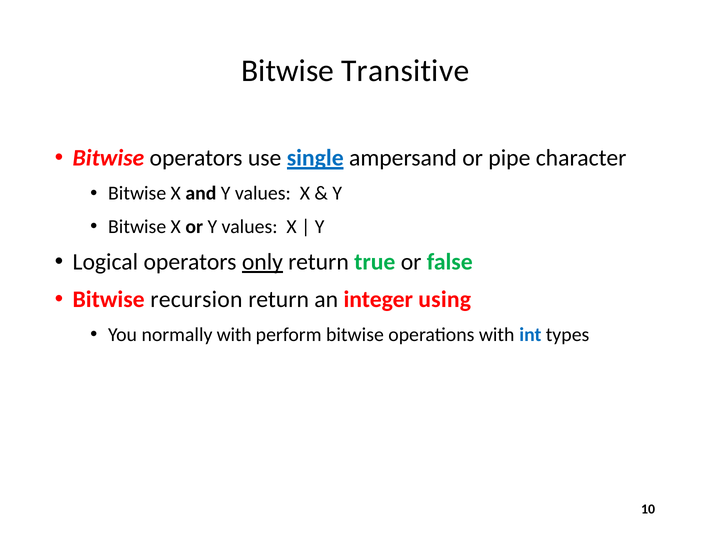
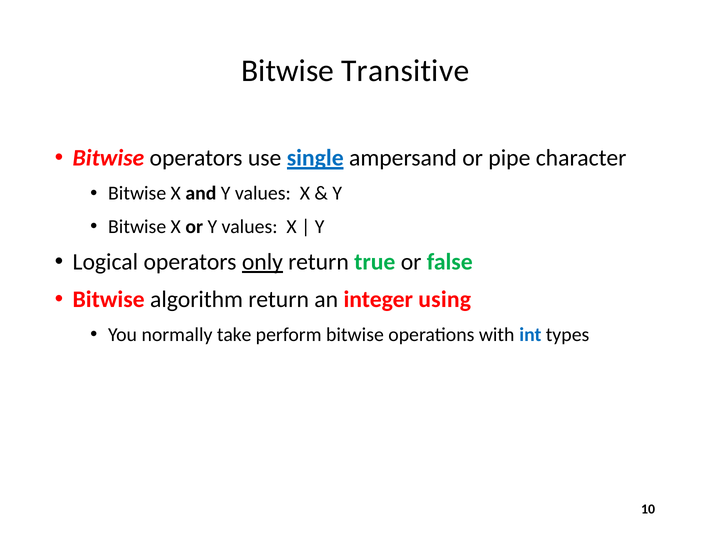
recursion: recursion -> algorithm
normally with: with -> take
